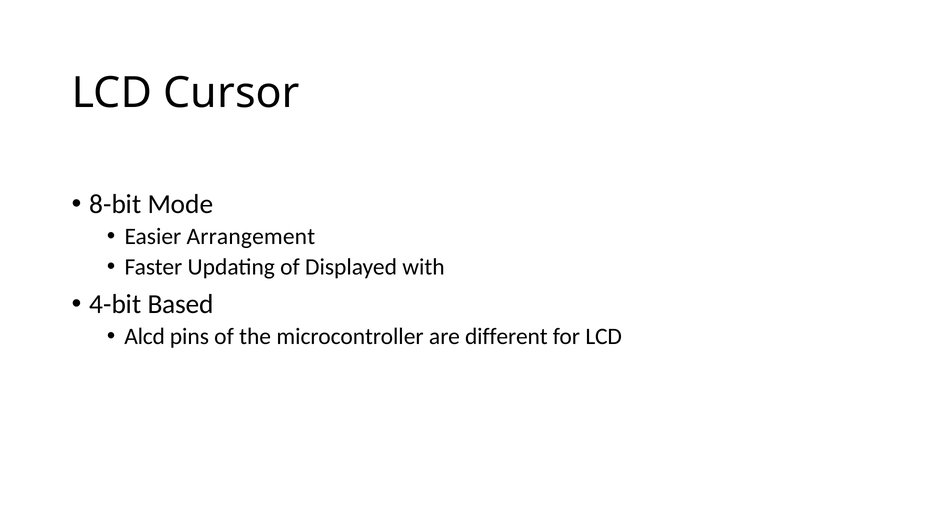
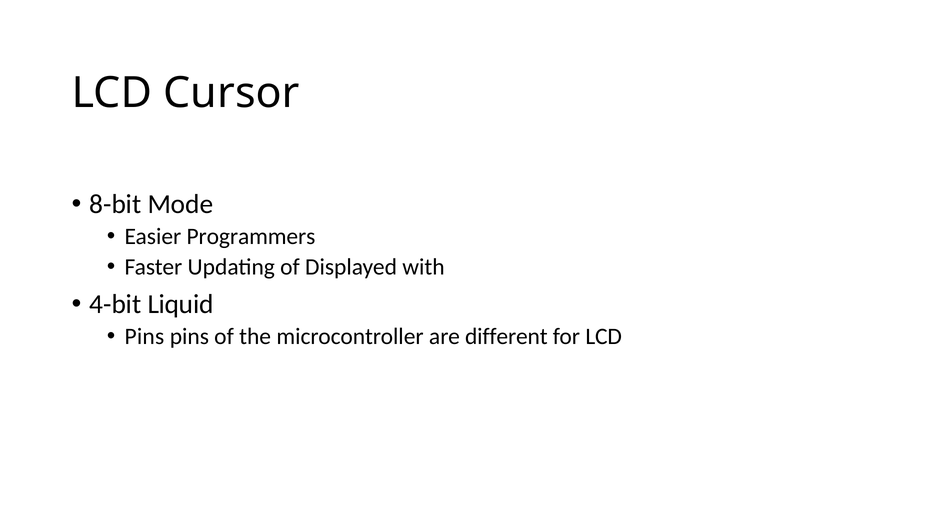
Arrangement: Arrangement -> Programmers
Based: Based -> Liquid
Alcd at (145, 336): Alcd -> Pins
